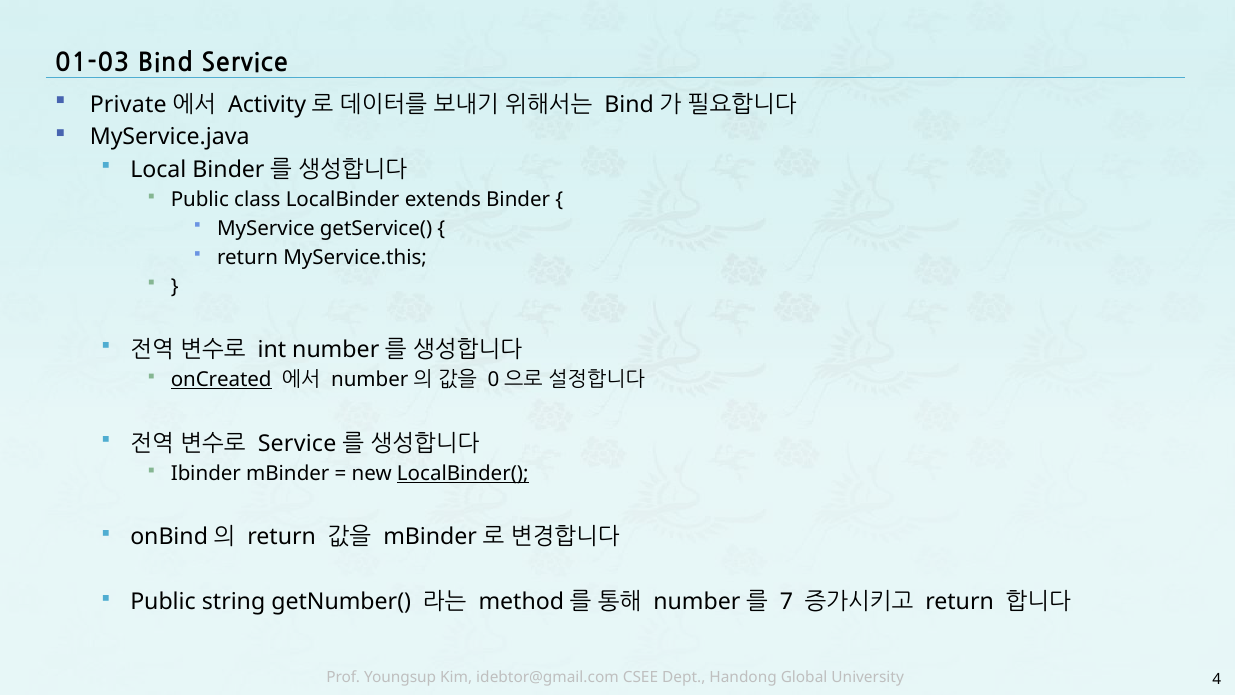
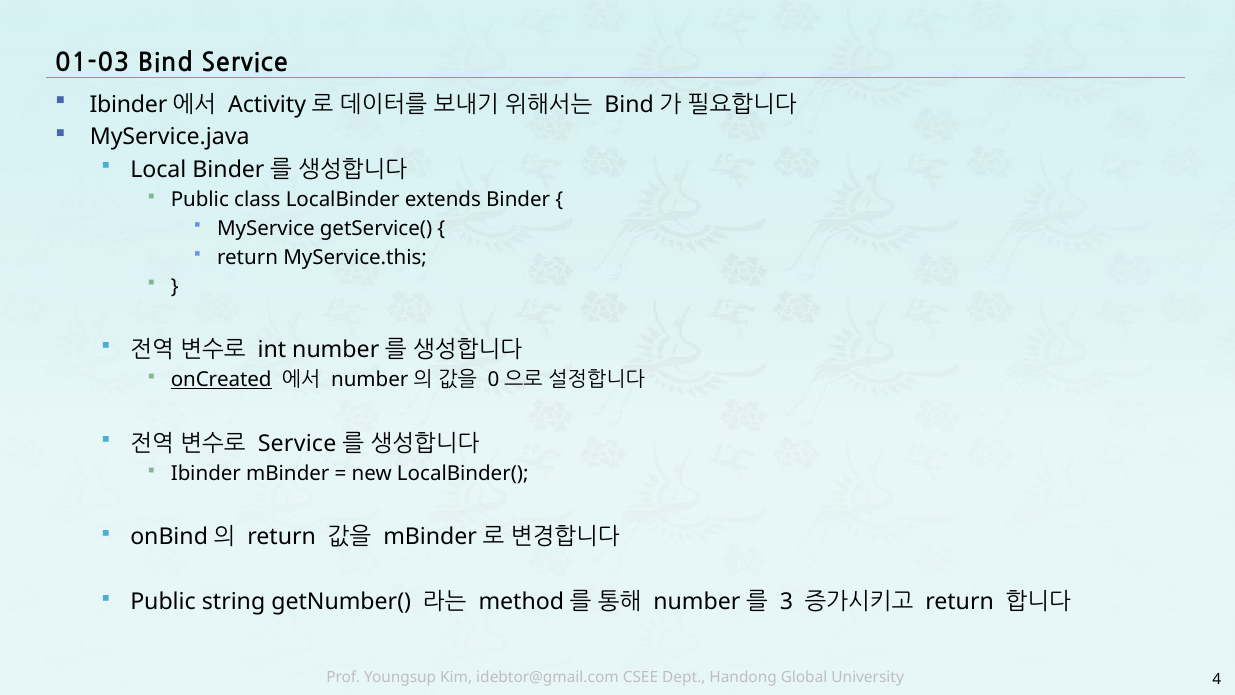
Private at (128, 105): Private -> Ibinder
LocalBinder( underline: present -> none
7: 7 -> 3
